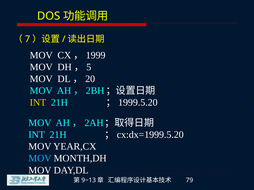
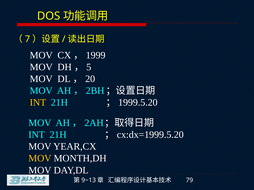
MOV at (40, 159) colour: light blue -> yellow
